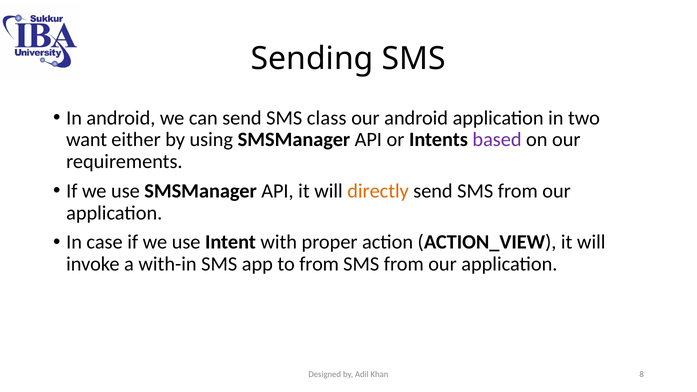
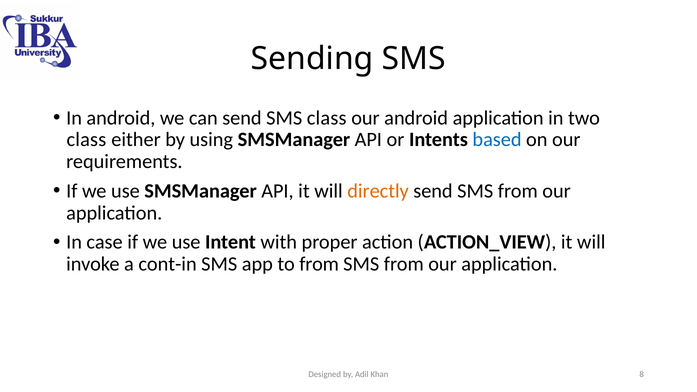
want at (87, 140): want -> class
based colour: purple -> blue
with-in: with-in -> cont-in
